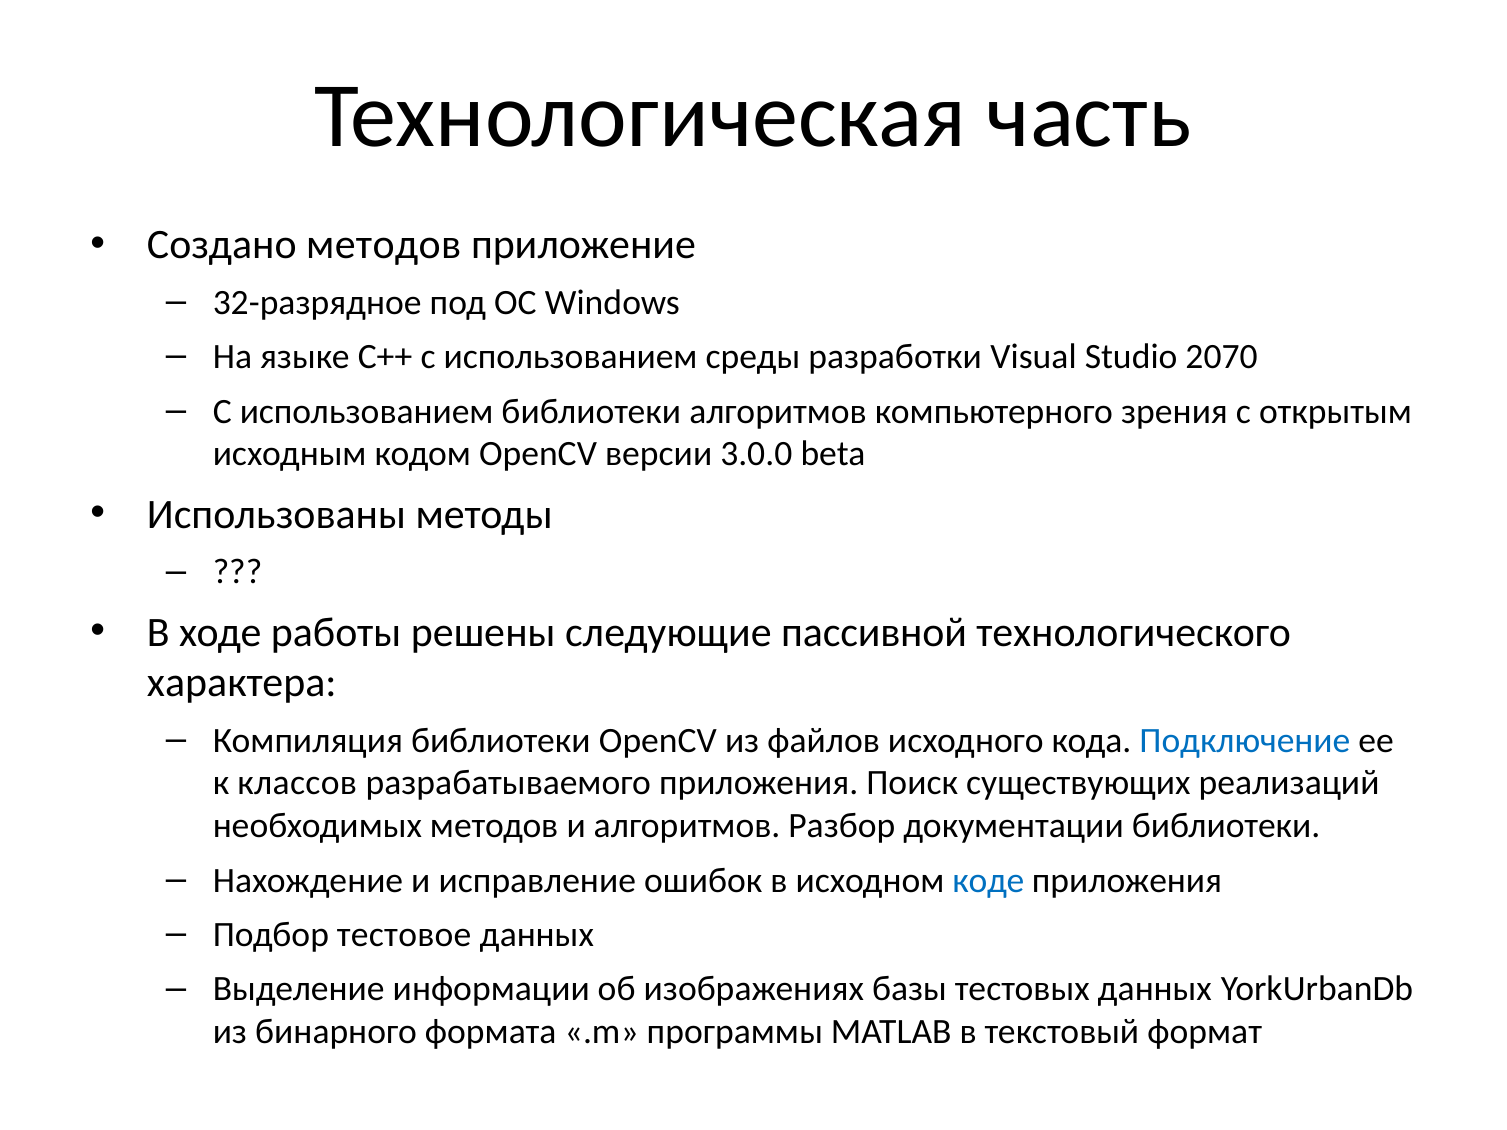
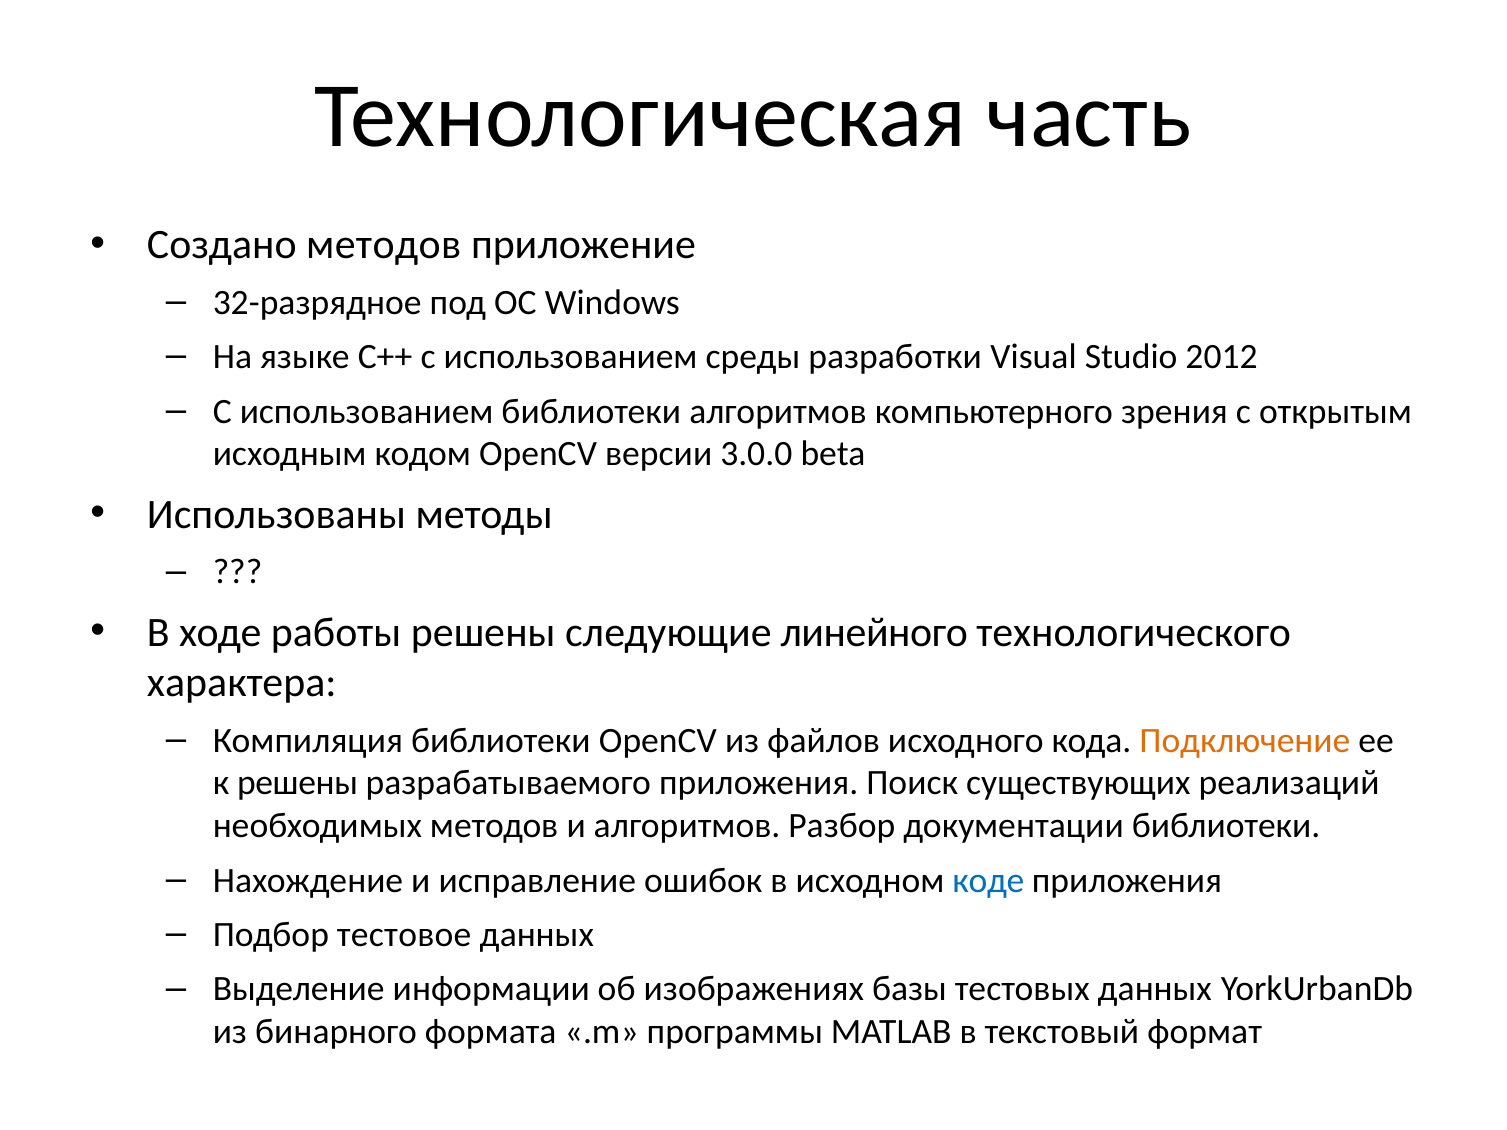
2070: 2070 -> 2012
пассивной: пассивной -> линейного
Подключение colour: blue -> orange
к классов: классов -> решены
